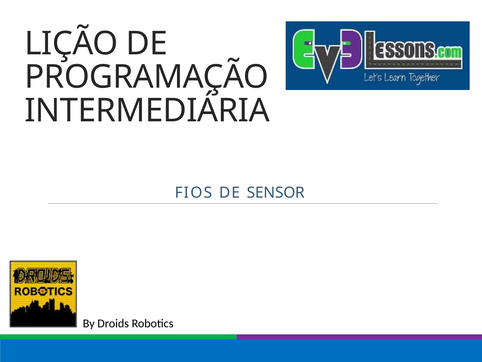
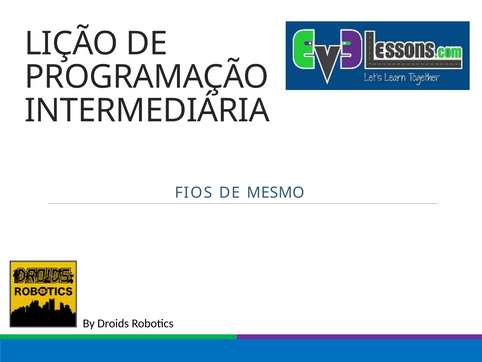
SENSOR: SENSOR -> MESMO
